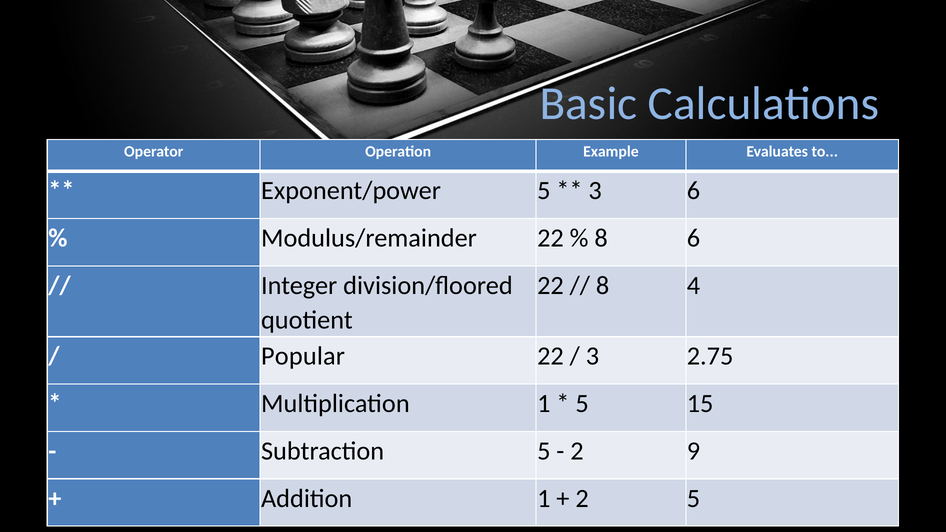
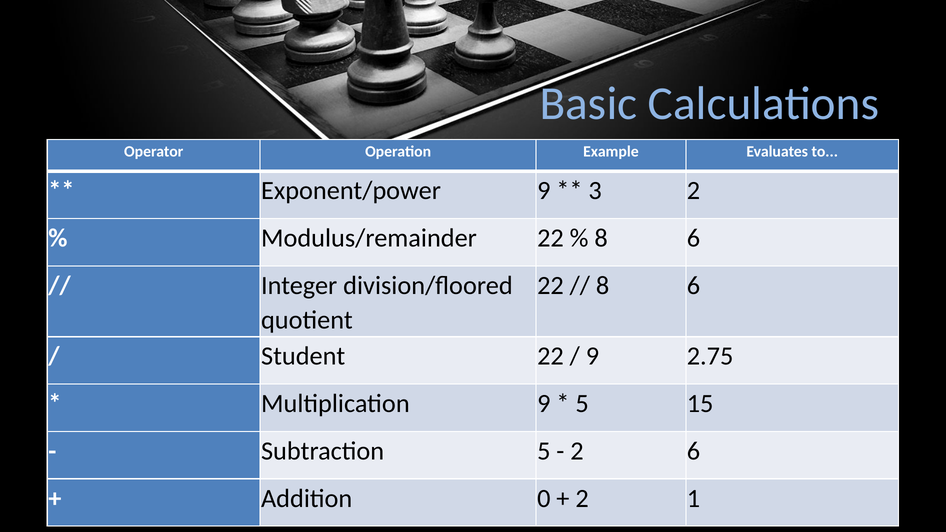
Exponent/power 5: 5 -> 9
3 6: 6 -> 2
4 at (693, 286): 4 -> 6
Popular: Popular -> Student
3 at (592, 356): 3 -> 9
Multiplication 1: 1 -> 9
2 9: 9 -> 6
Addition 1: 1 -> 0
2 5: 5 -> 1
